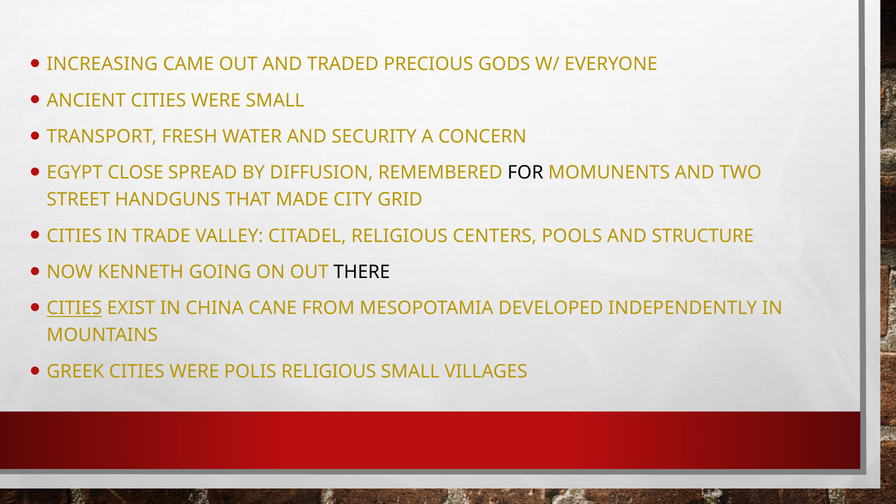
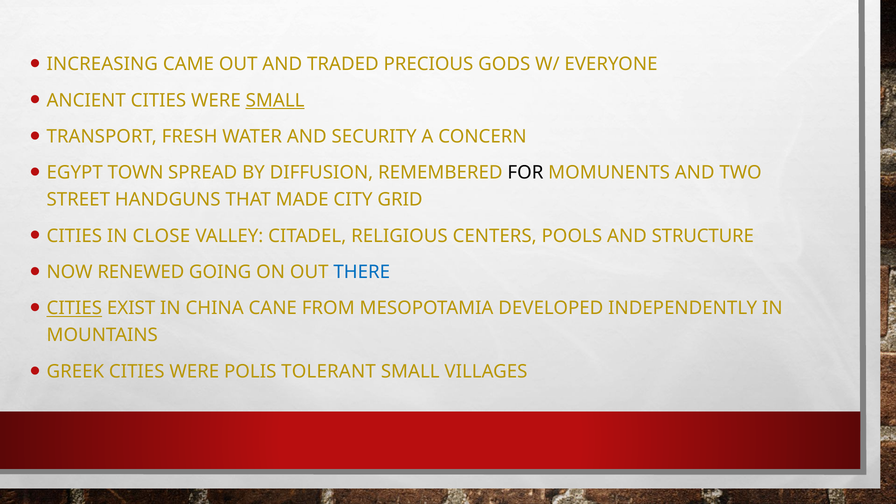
SMALL at (275, 100) underline: none -> present
CLOSE: CLOSE -> TOWN
TRADE: TRADE -> CLOSE
KENNETH: KENNETH -> RENEWED
THERE colour: black -> blue
POLIS RELIGIOUS: RELIGIOUS -> TOLERANT
